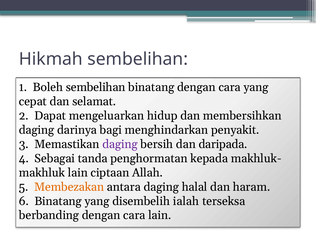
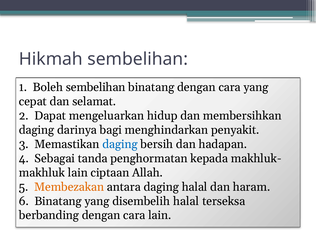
daging at (120, 144) colour: purple -> blue
daripada: daripada -> hadapan
disembelih ialah: ialah -> halal
